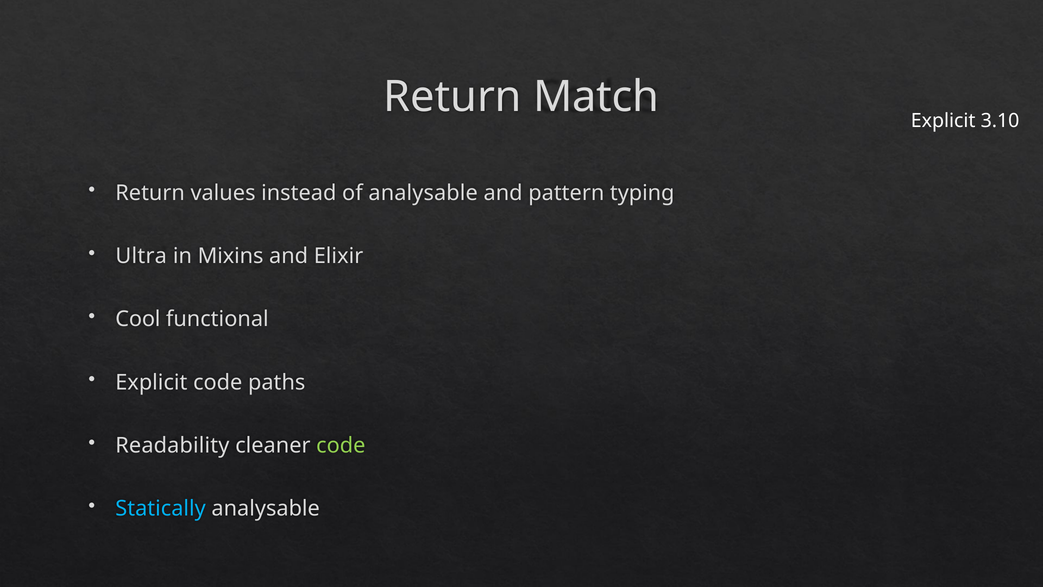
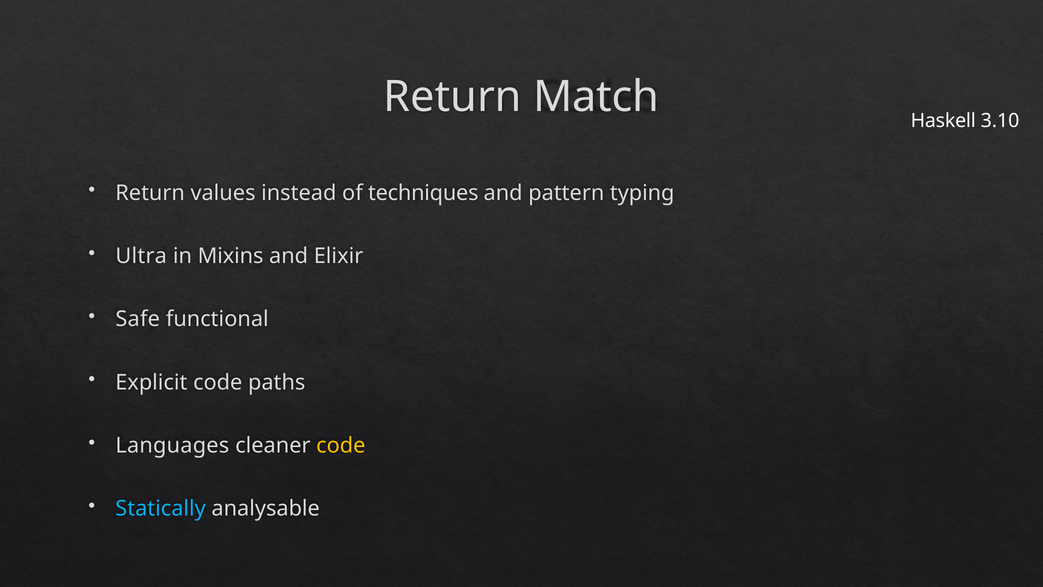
Explicit at (943, 120): Explicit -> Haskell
of analysable: analysable -> techniques
Cool: Cool -> Safe
Readability: Readability -> Languages
code at (341, 445) colour: light green -> yellow
